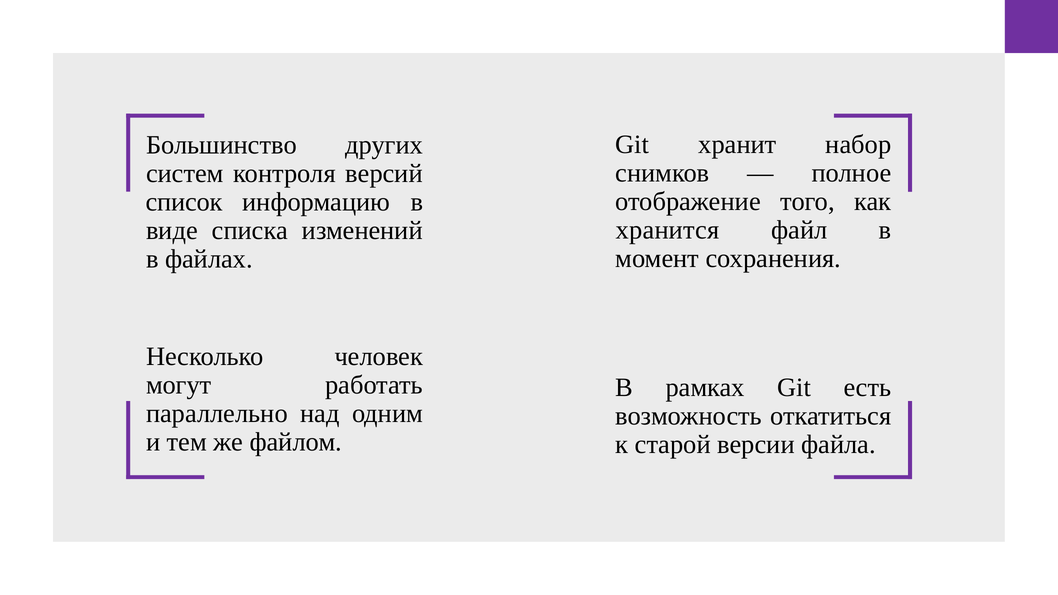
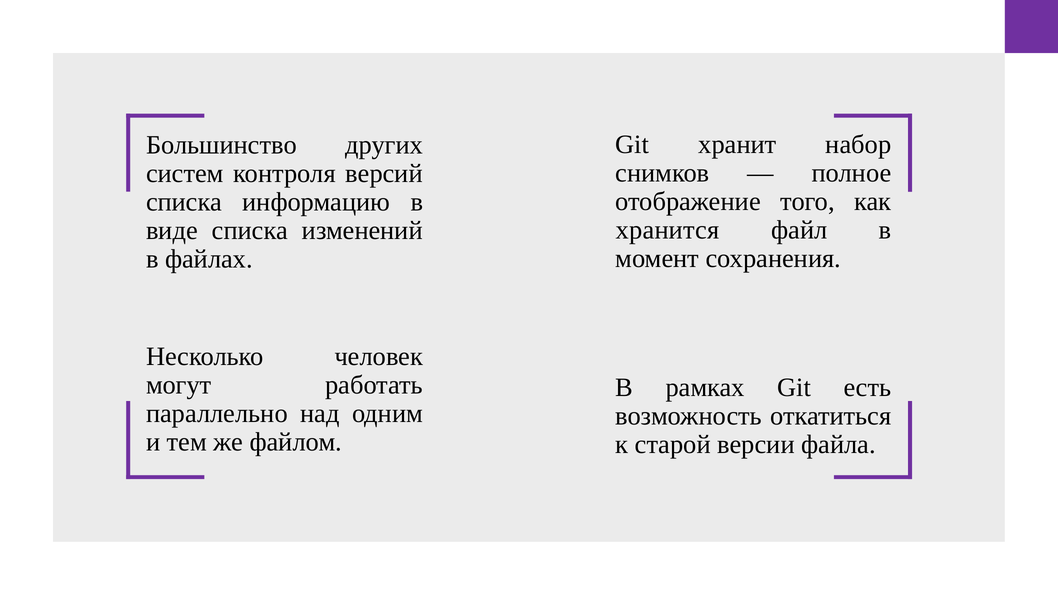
список at (184, 202): список -> списка
